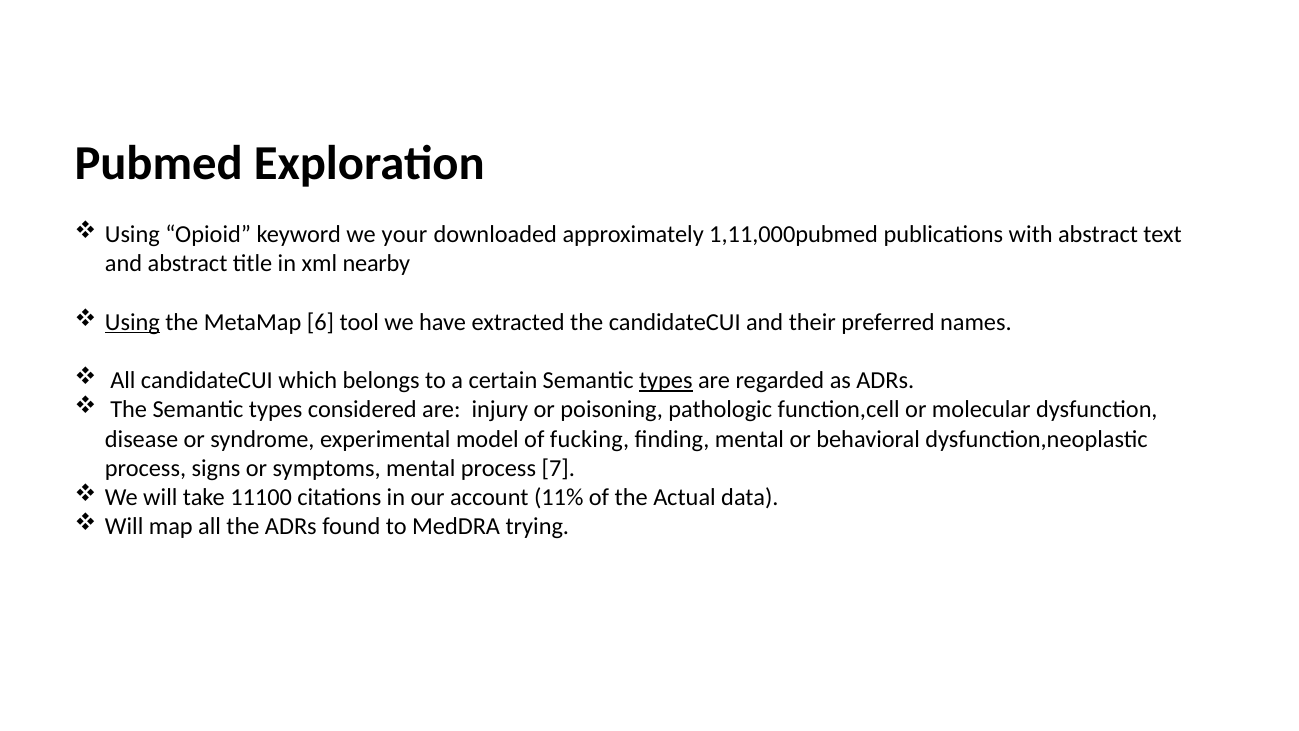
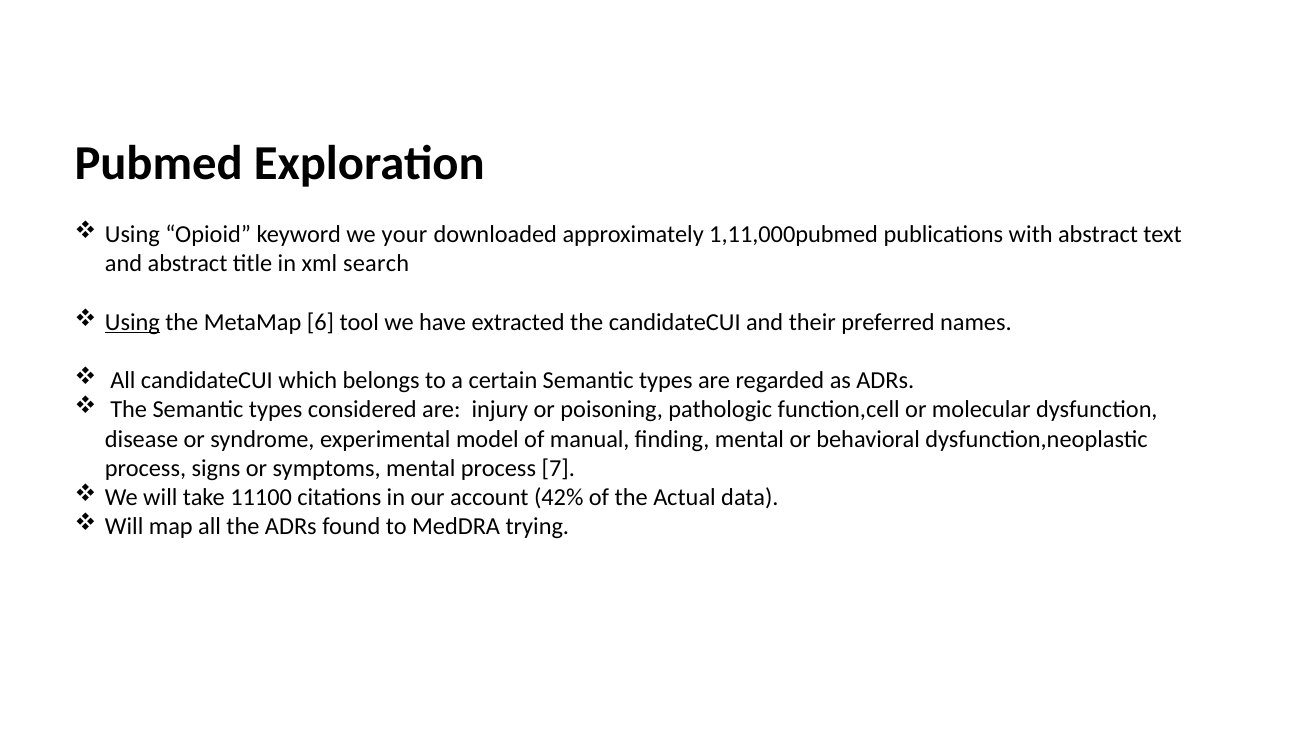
nearby: nearby -> search
types at (666, 380) underline: present -> none
fucking: fucking -> manual
11%: 11% -> 42%
